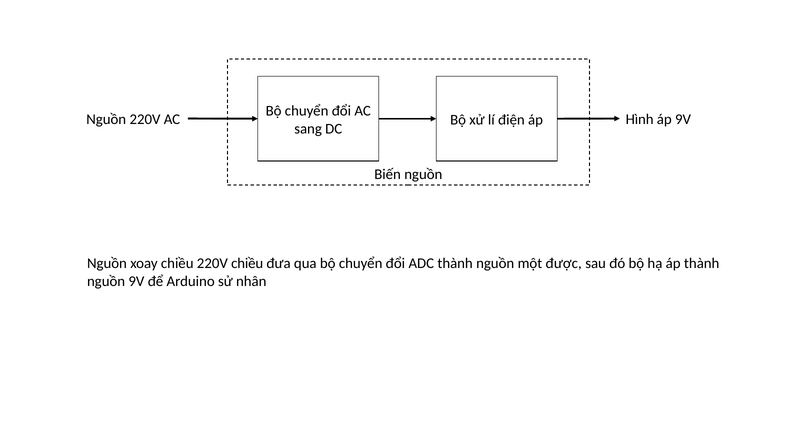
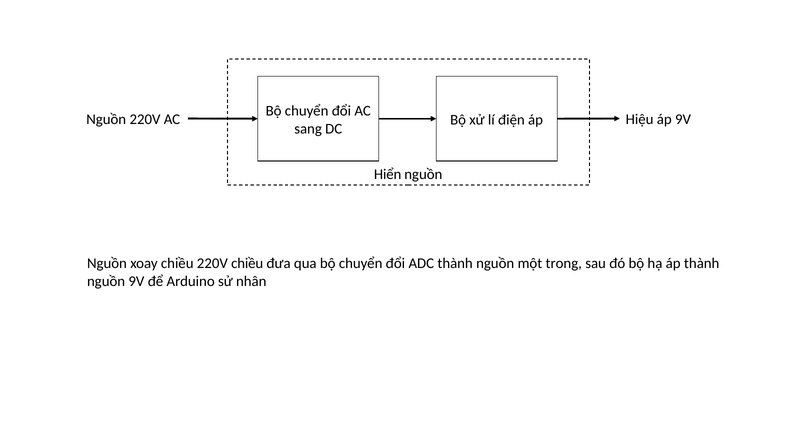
Hình: Hình -> Hiệu
Biến: Biến -> Hiển
được: được -> trong
